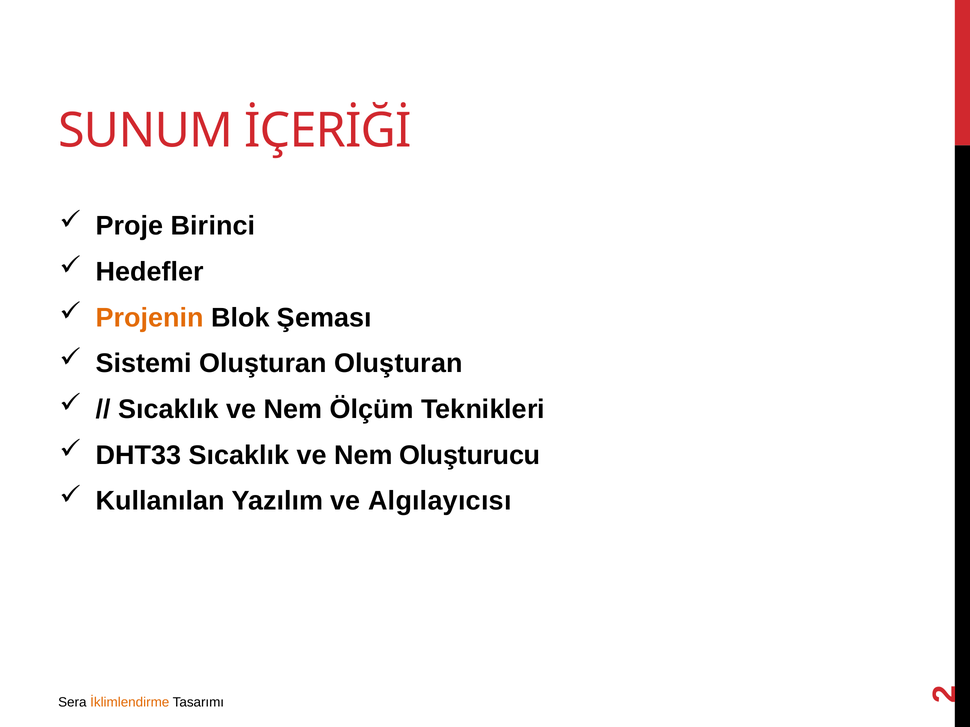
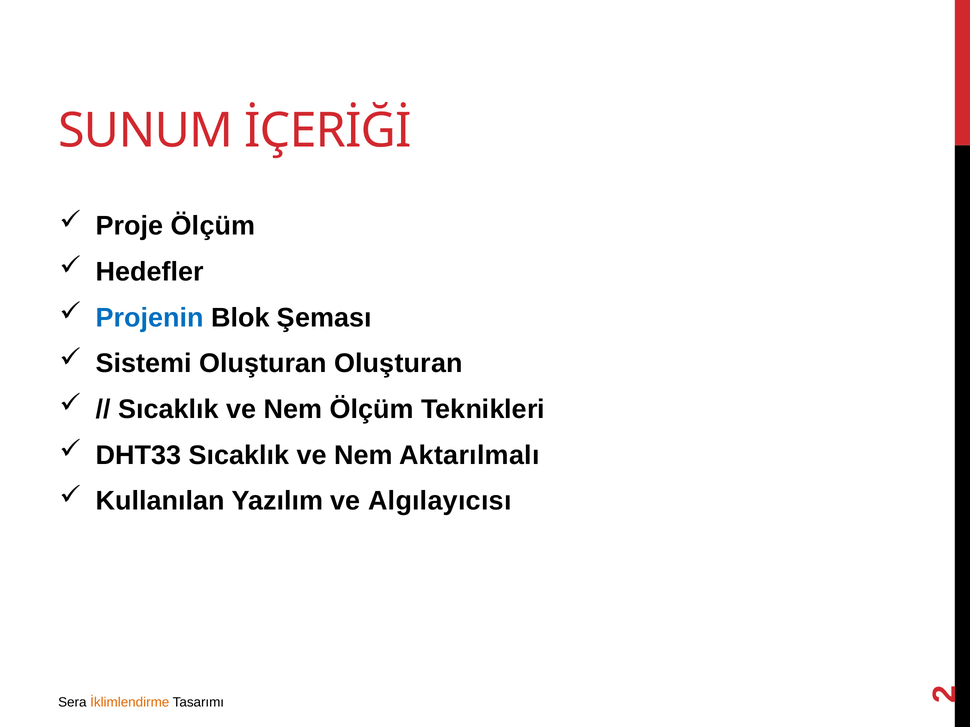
Proje Birinci: Birinci -> Ölçüm
Projenin colour: orange -> blue
Oluşturucu: Oluşturucu -> Aktarılmalı
